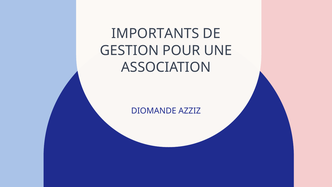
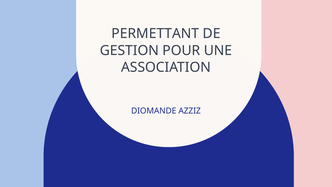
IMPORTANTS: IMPORTANTS -> PERMETTANT
